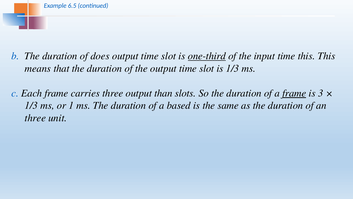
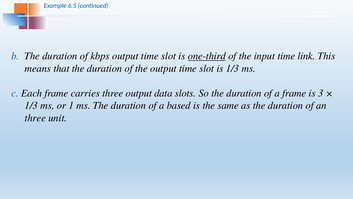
does: does -> kbps
time this: this -> link
than: than -> data
frame at (294, 93) underline: present -> none
